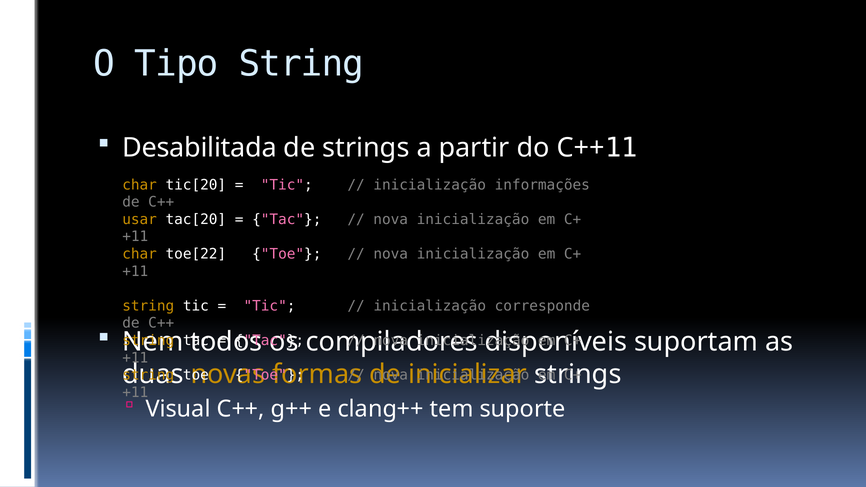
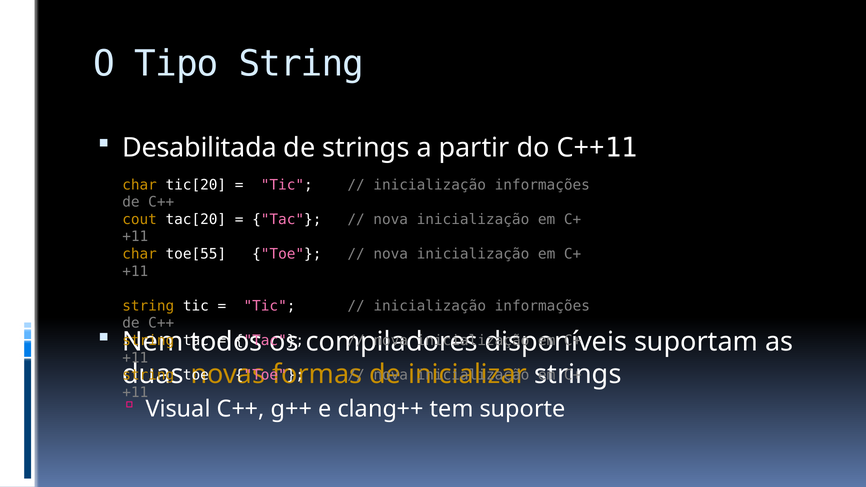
usar: usar -> cout
toe[22: toe[22 -> toe[55
corresponde at (542, 306): corresponde -> informações
